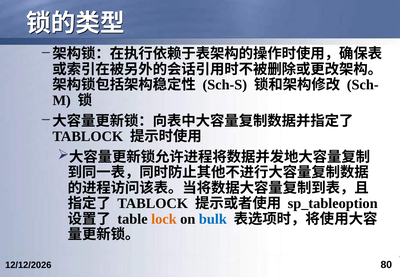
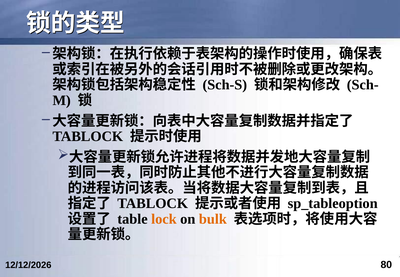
bulk colour: blue -> orange
